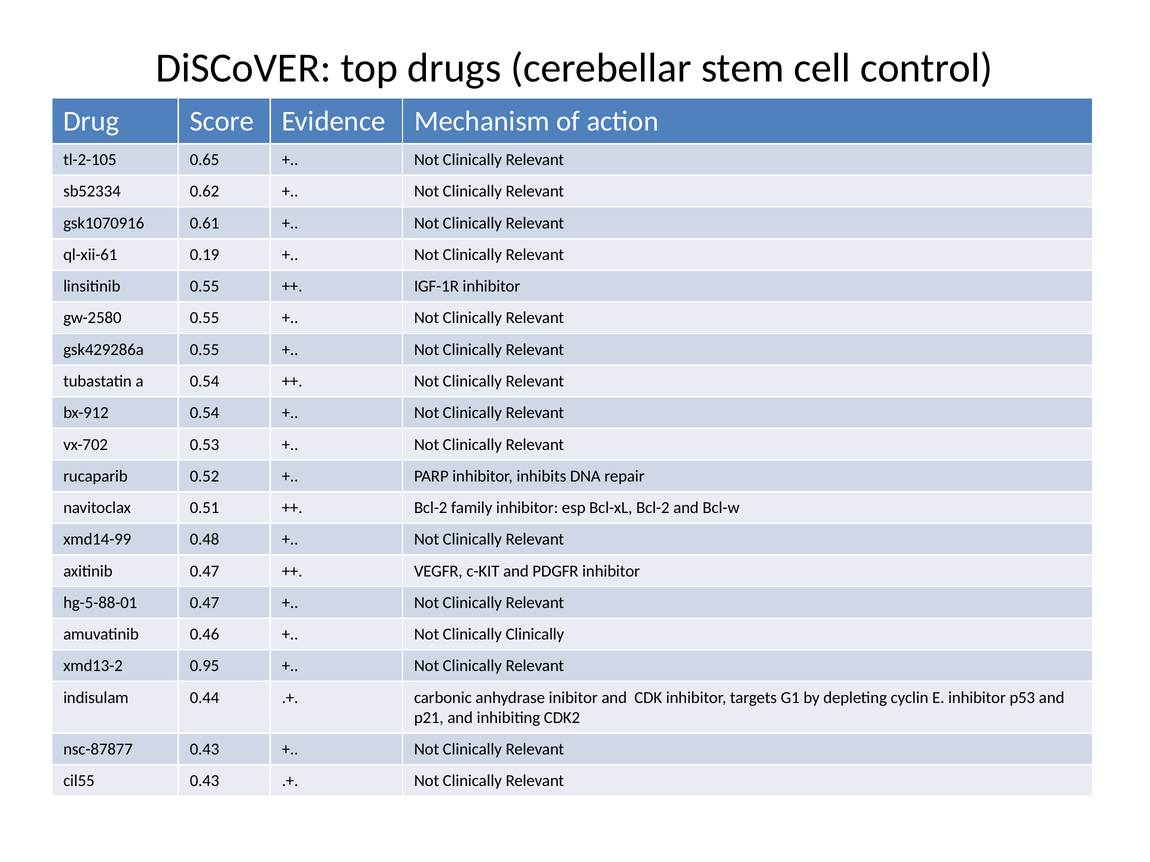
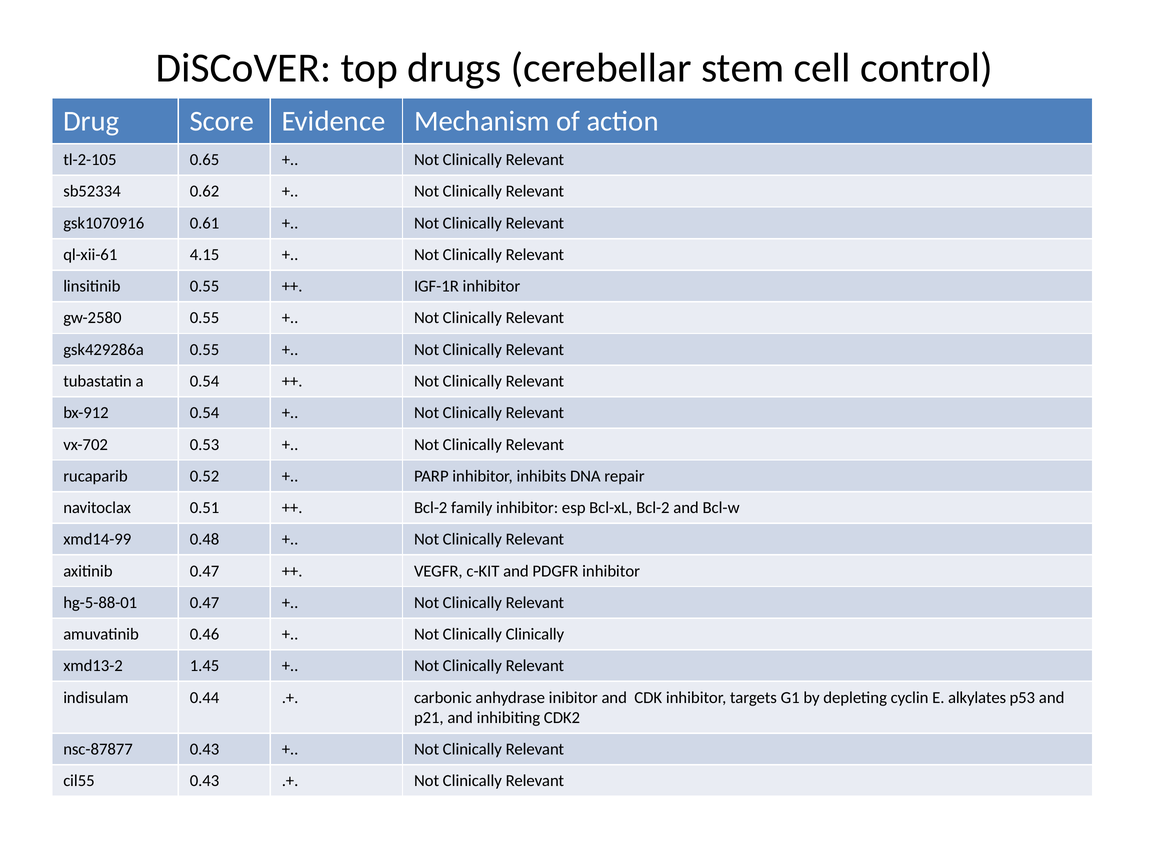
0.19: 0.19 -> 4.15
0.95: 0.95 -> 1.45
E inhibitor: inhibitor -> alkylates
